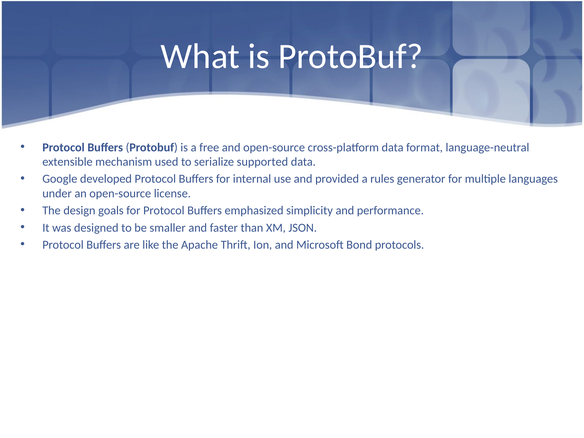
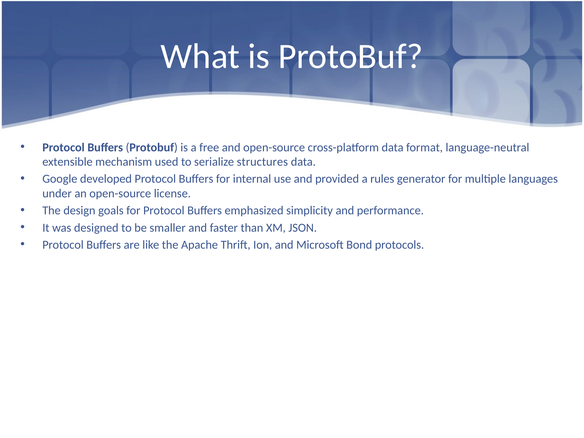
supported: supported -> structures
